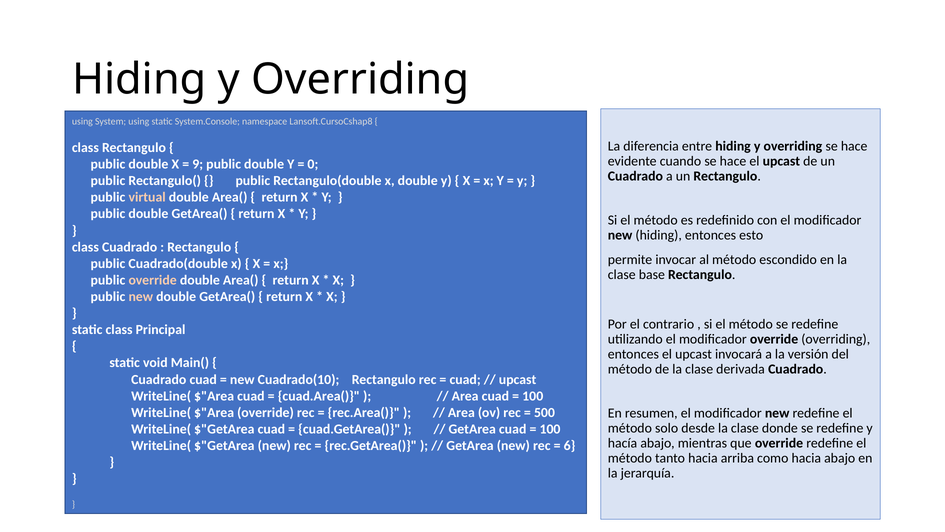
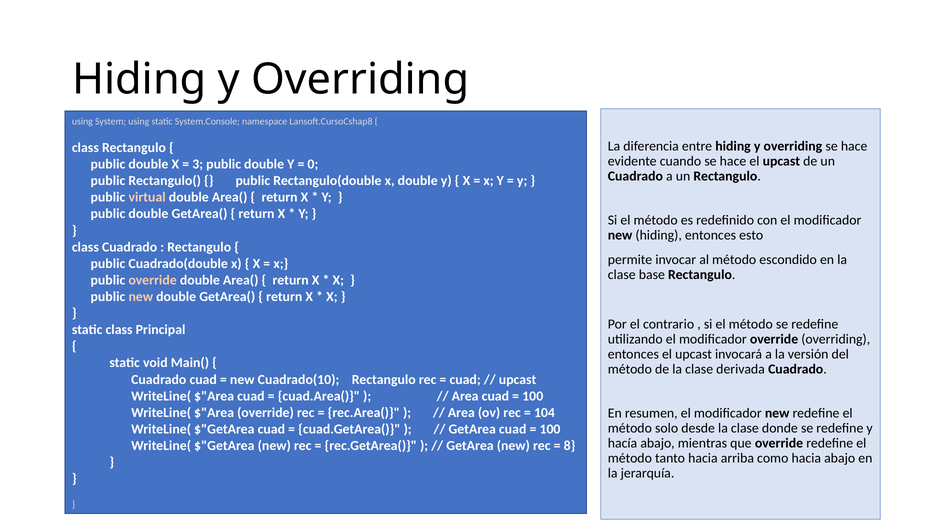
9: 9 -> 3
500: 500 -> 104
6: 6 -> 8
